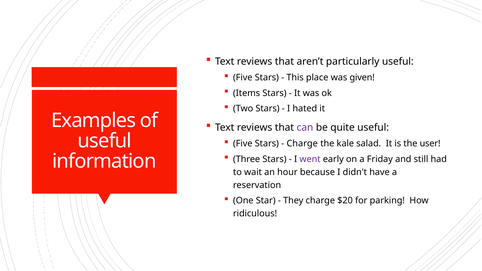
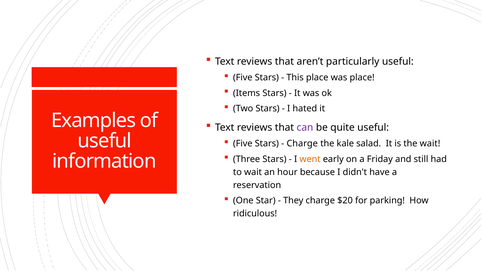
was given: given -> place
the user: user -> wait
went colour: purple -> orange
